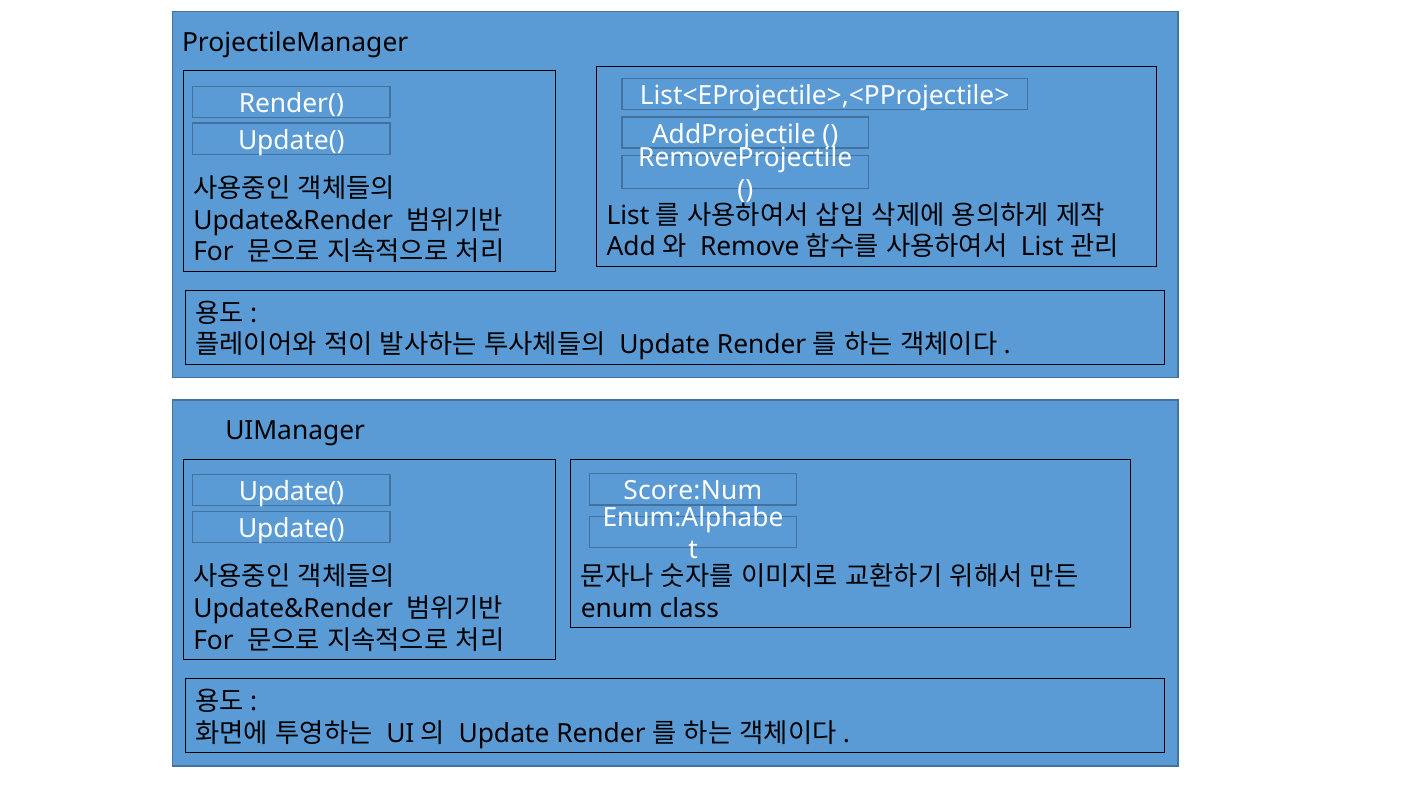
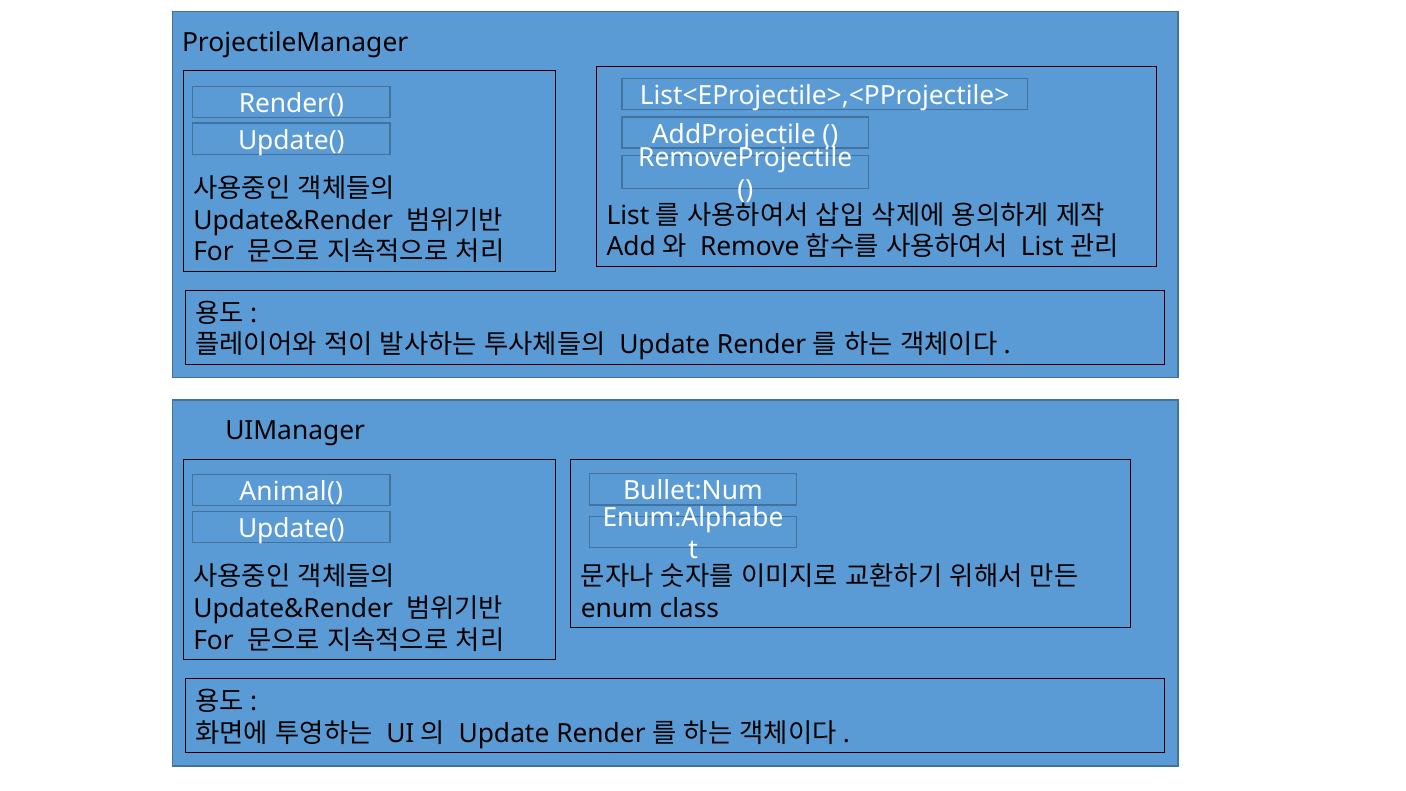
Score:Num: Score:Num -> Bullet:Num
Update( at (291, 492): Update( -> Animal(
